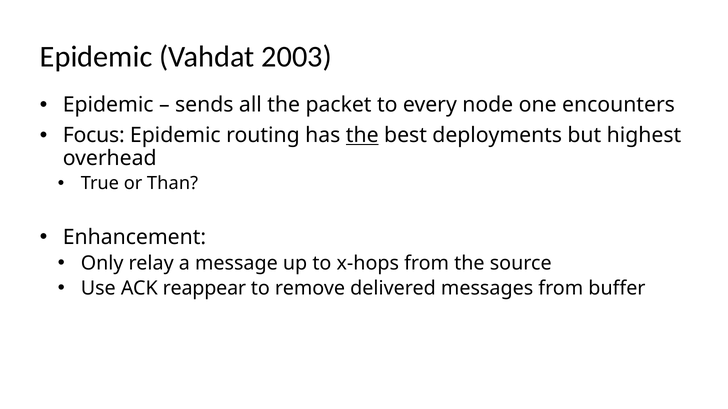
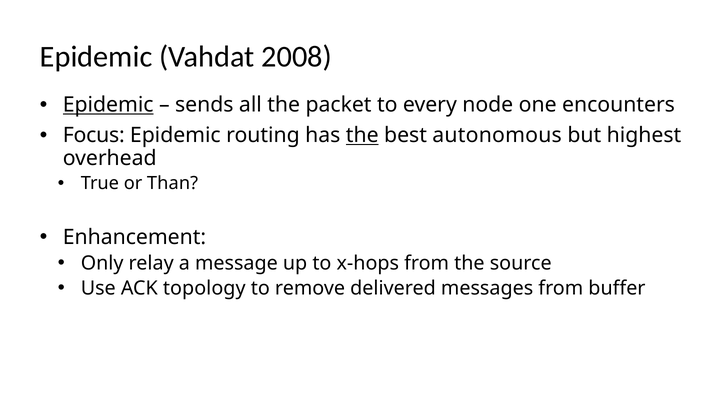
2003: 2003 -> 2008
Epidemic at (108, 105) underline: none -> present
deployments: deployments -> autonomous
reappear: reappear -> topology
